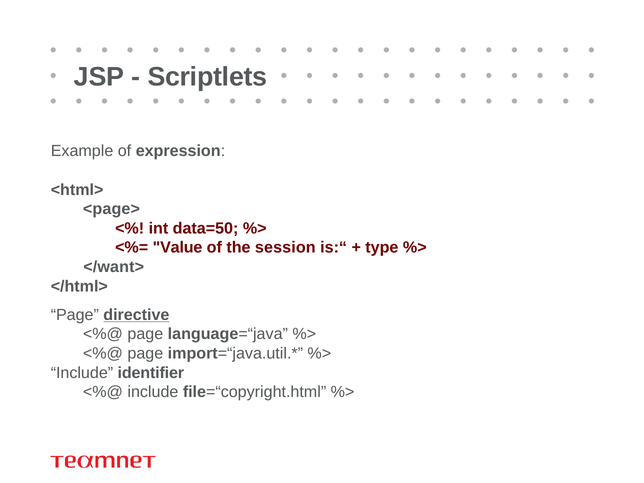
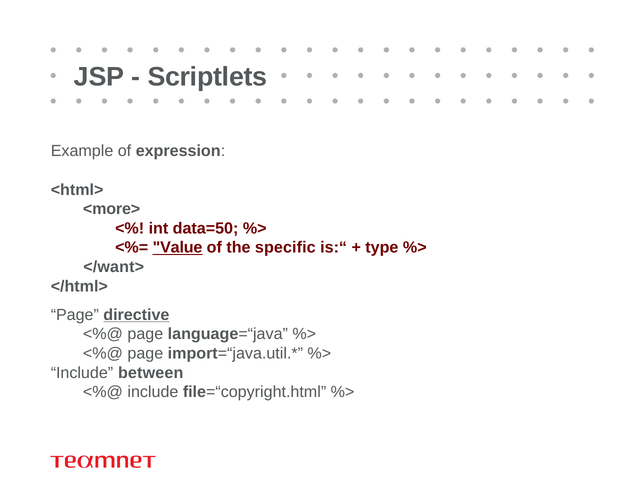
<page>: <page> -> <more>
Value underline: none -> present
session: session -> specific
identifier: identifier -> between
